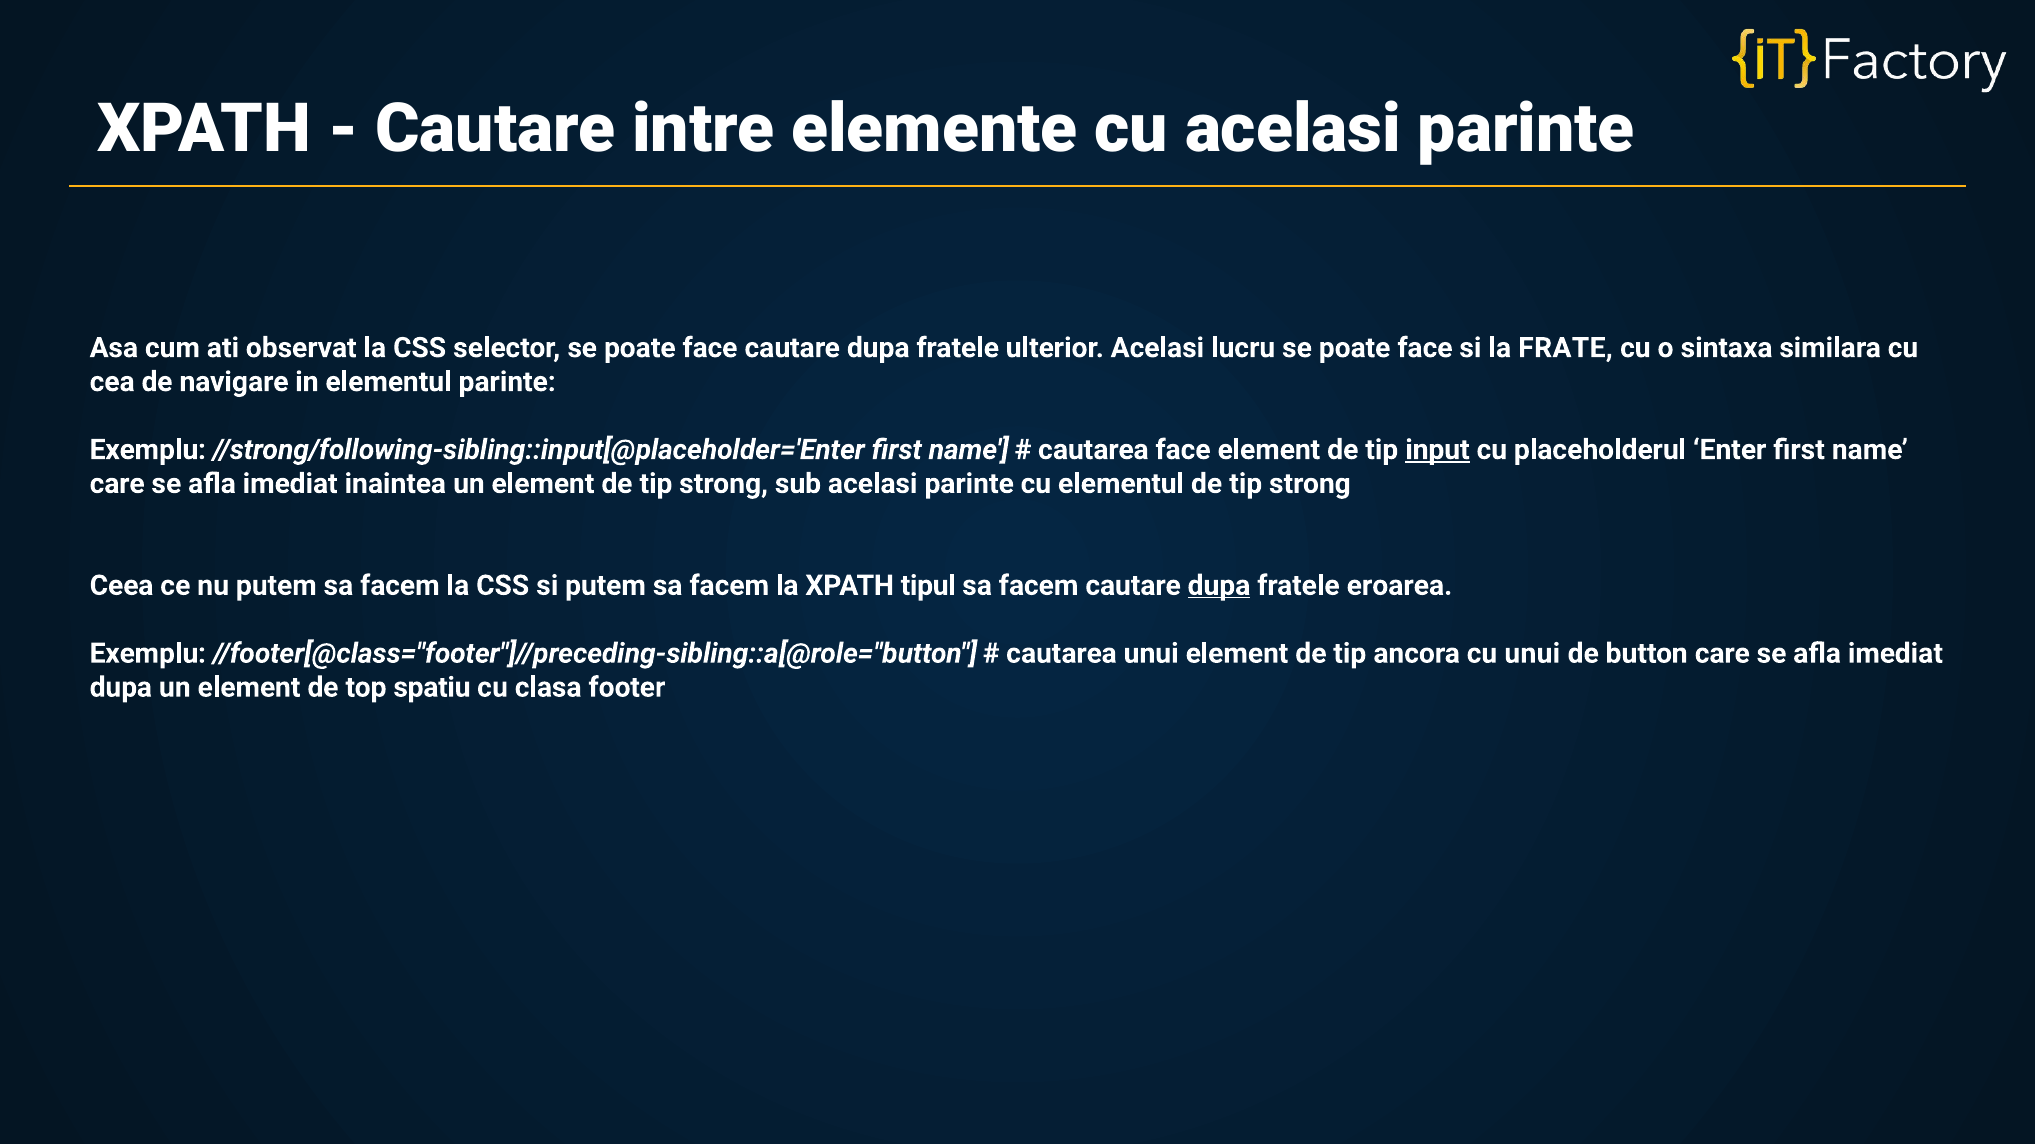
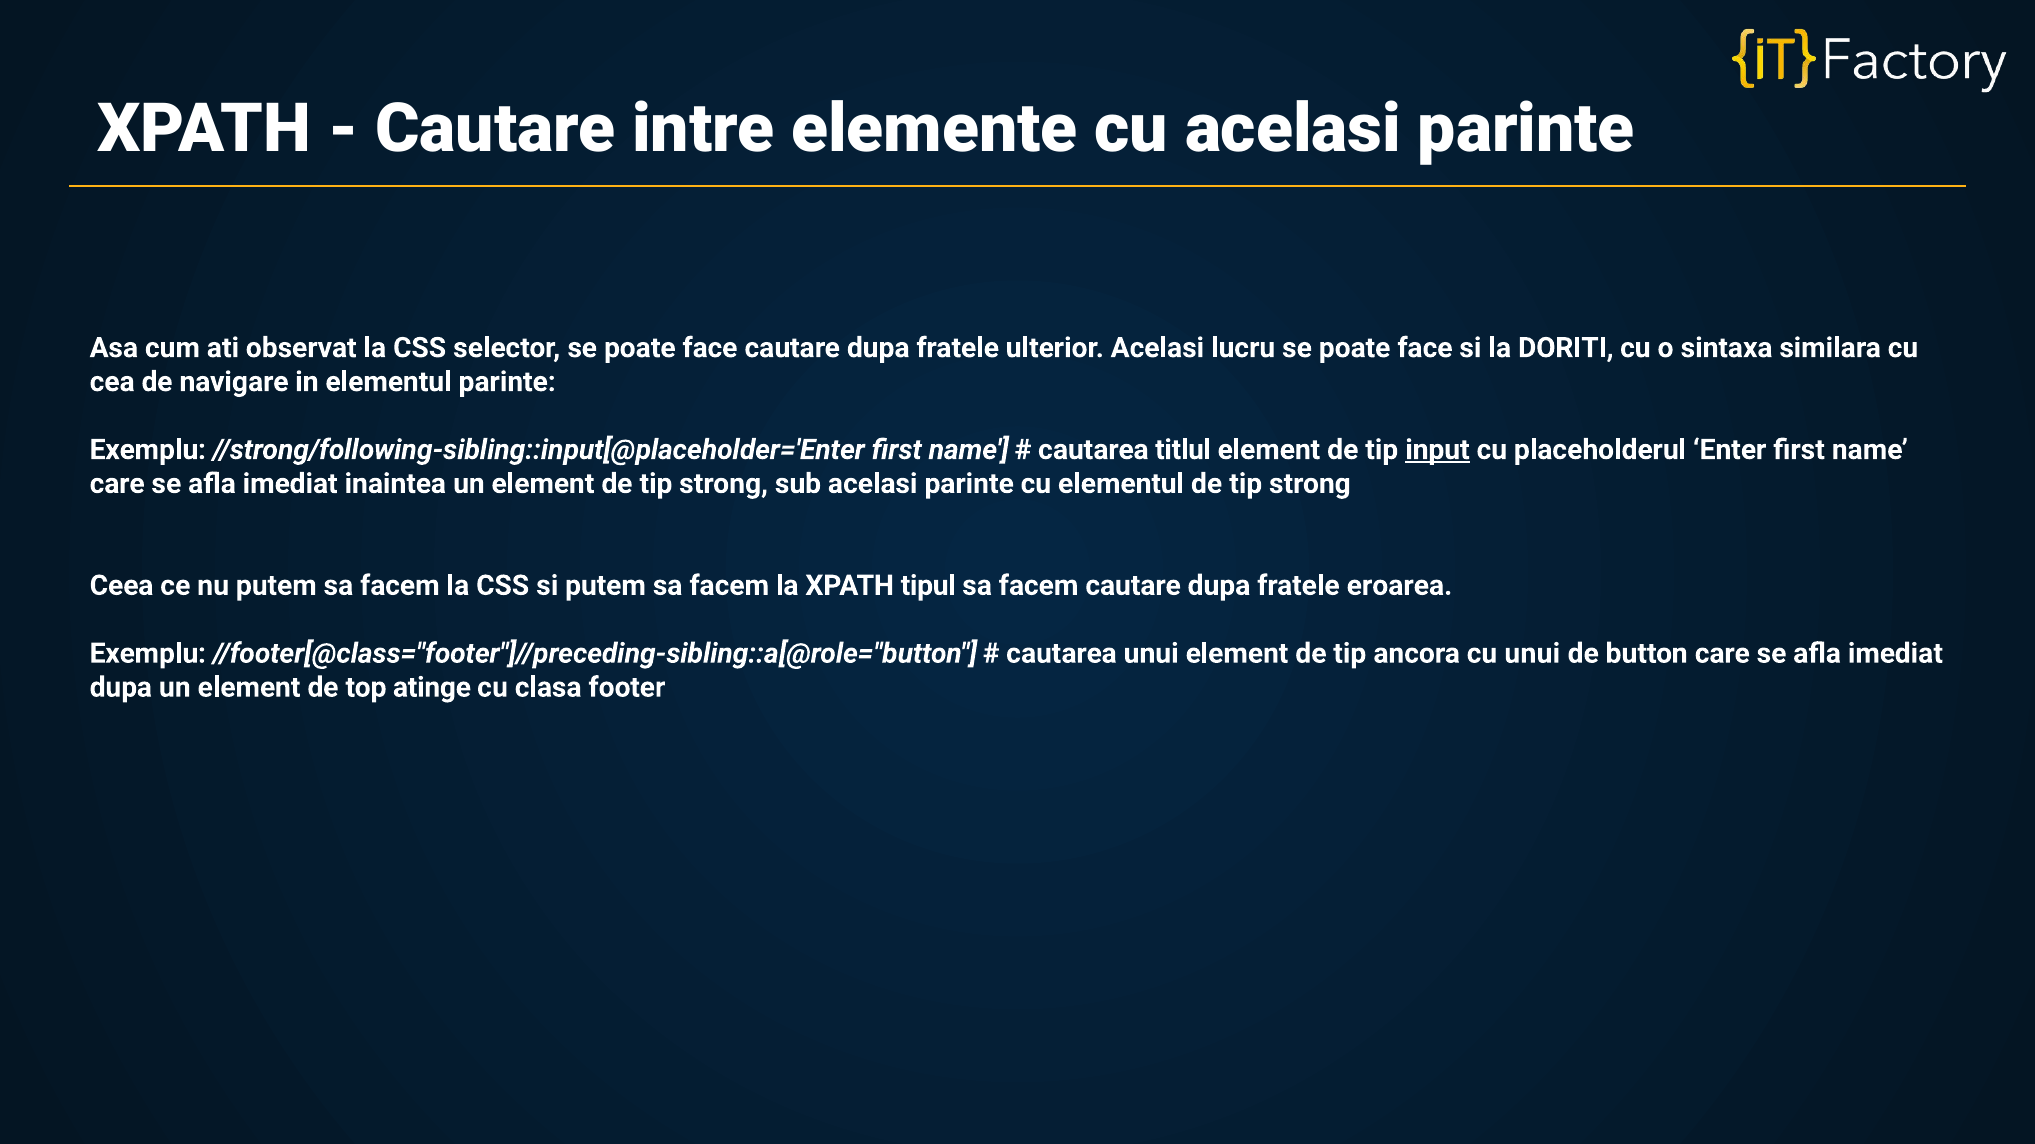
FRATE: FRATE -> DORITI
cautarea face: face -> titlul
dupa at (1219, 586) underline: present -> none
spatiu: spatiu -> atinge
